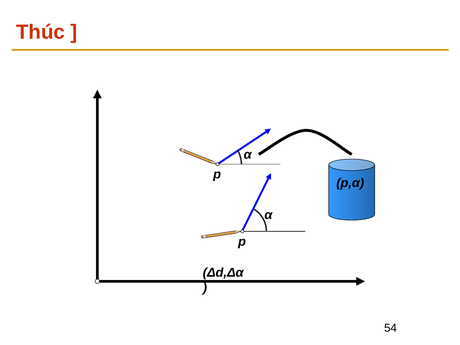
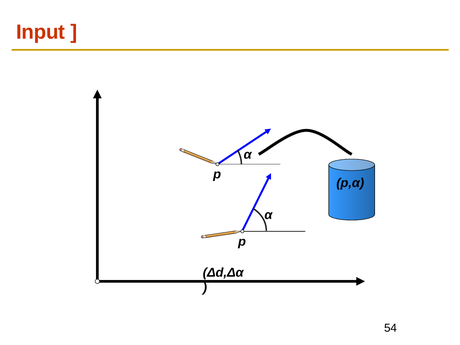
Thúc: Thúc -> Input
